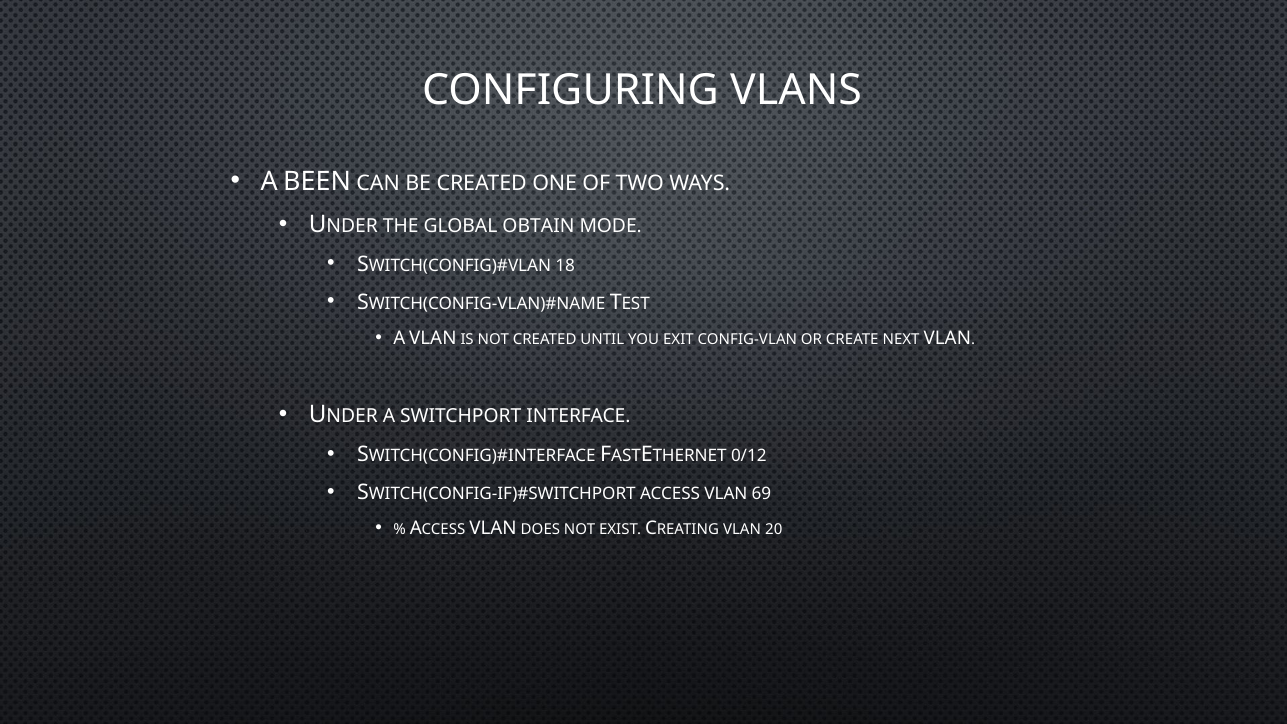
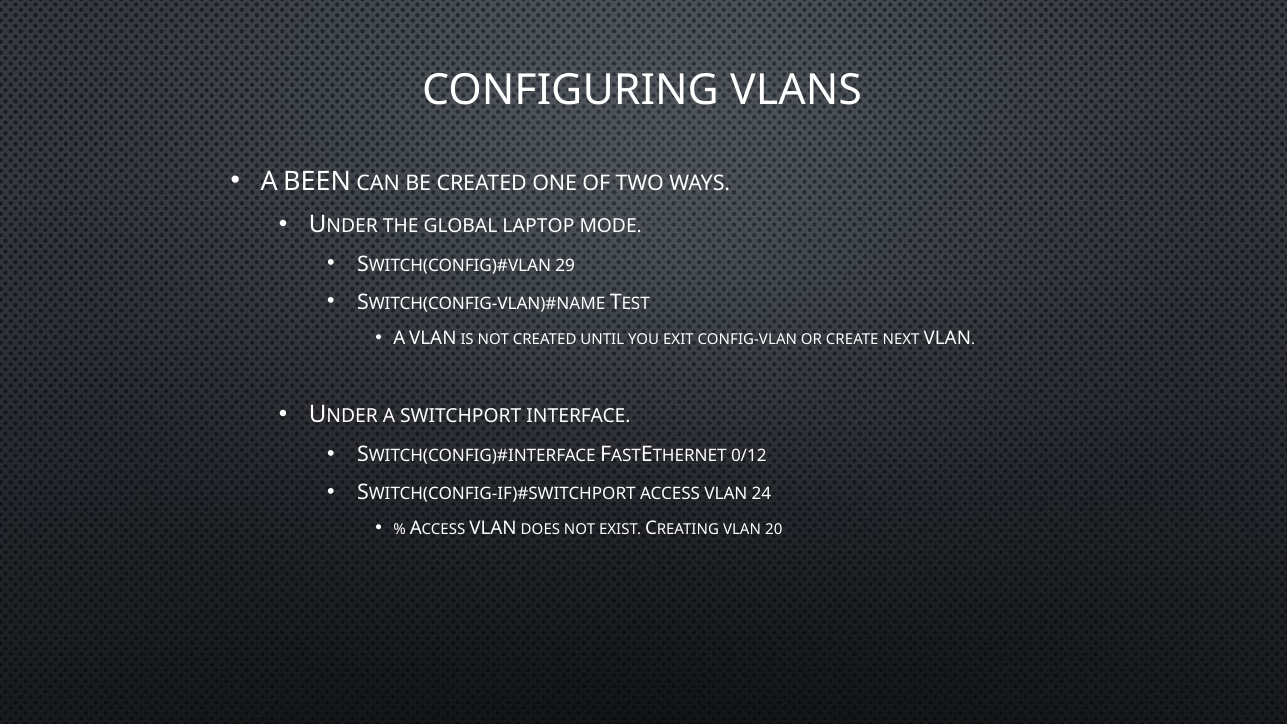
OBTAIN: OBTAIN -> LAPTOP
18: 18 -> 29
69: 69 -> 24
